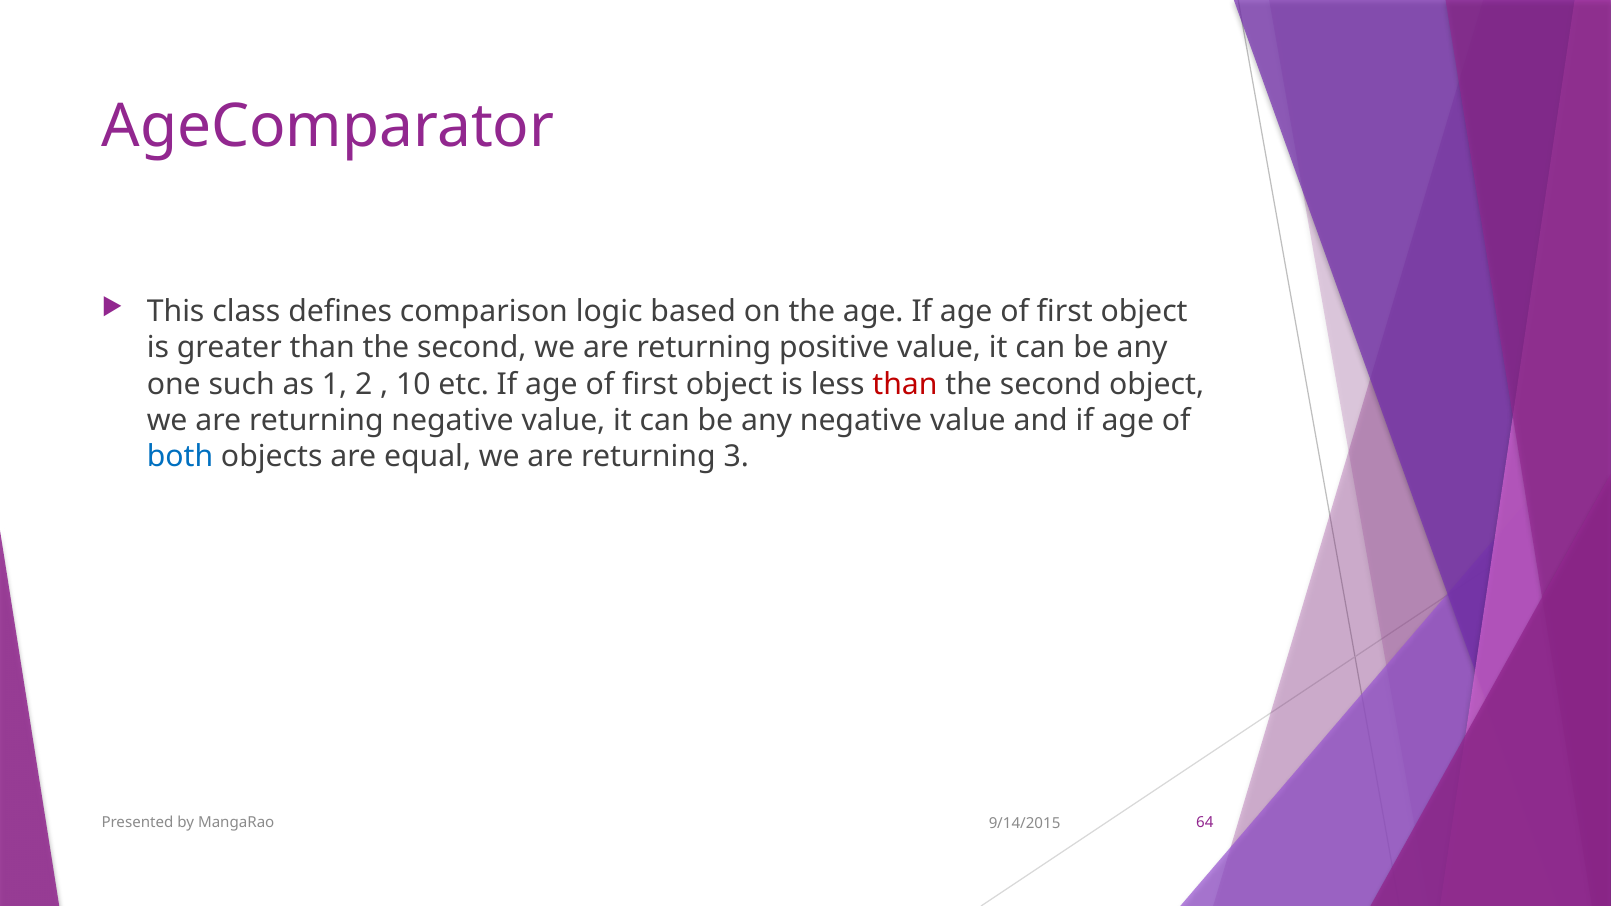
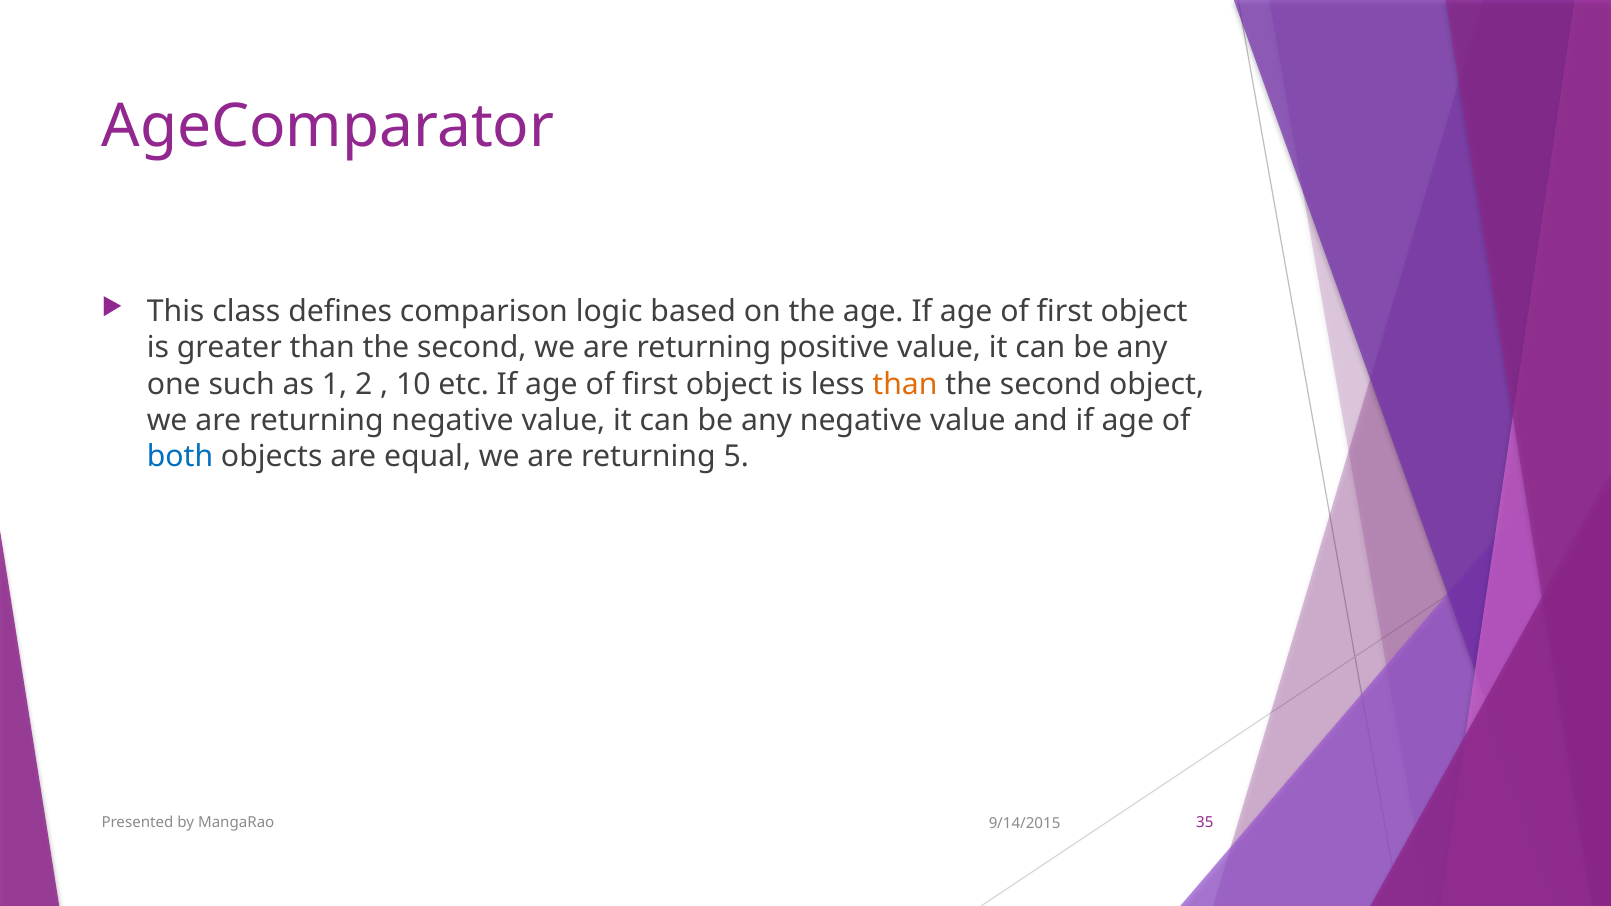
than at (905, 384) colour: red -> orange
3: 3 -> 5
64: 64 -> 35
